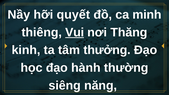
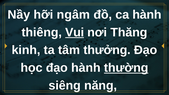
quyết: quyết -> ngâm
ca minh: minh -> hành
thường underline: none -> present
